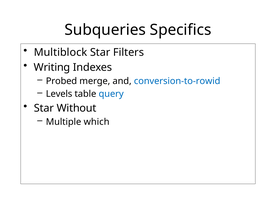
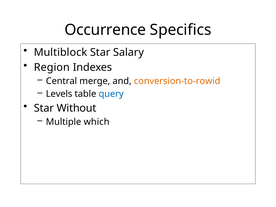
Subqueries: Subqueries -> Occurrence
Filters: Filters -> Salary
Writing: Writing -> Region
Probed: Probed -> Central
conversion-to-rowid colour: blue -> orange
